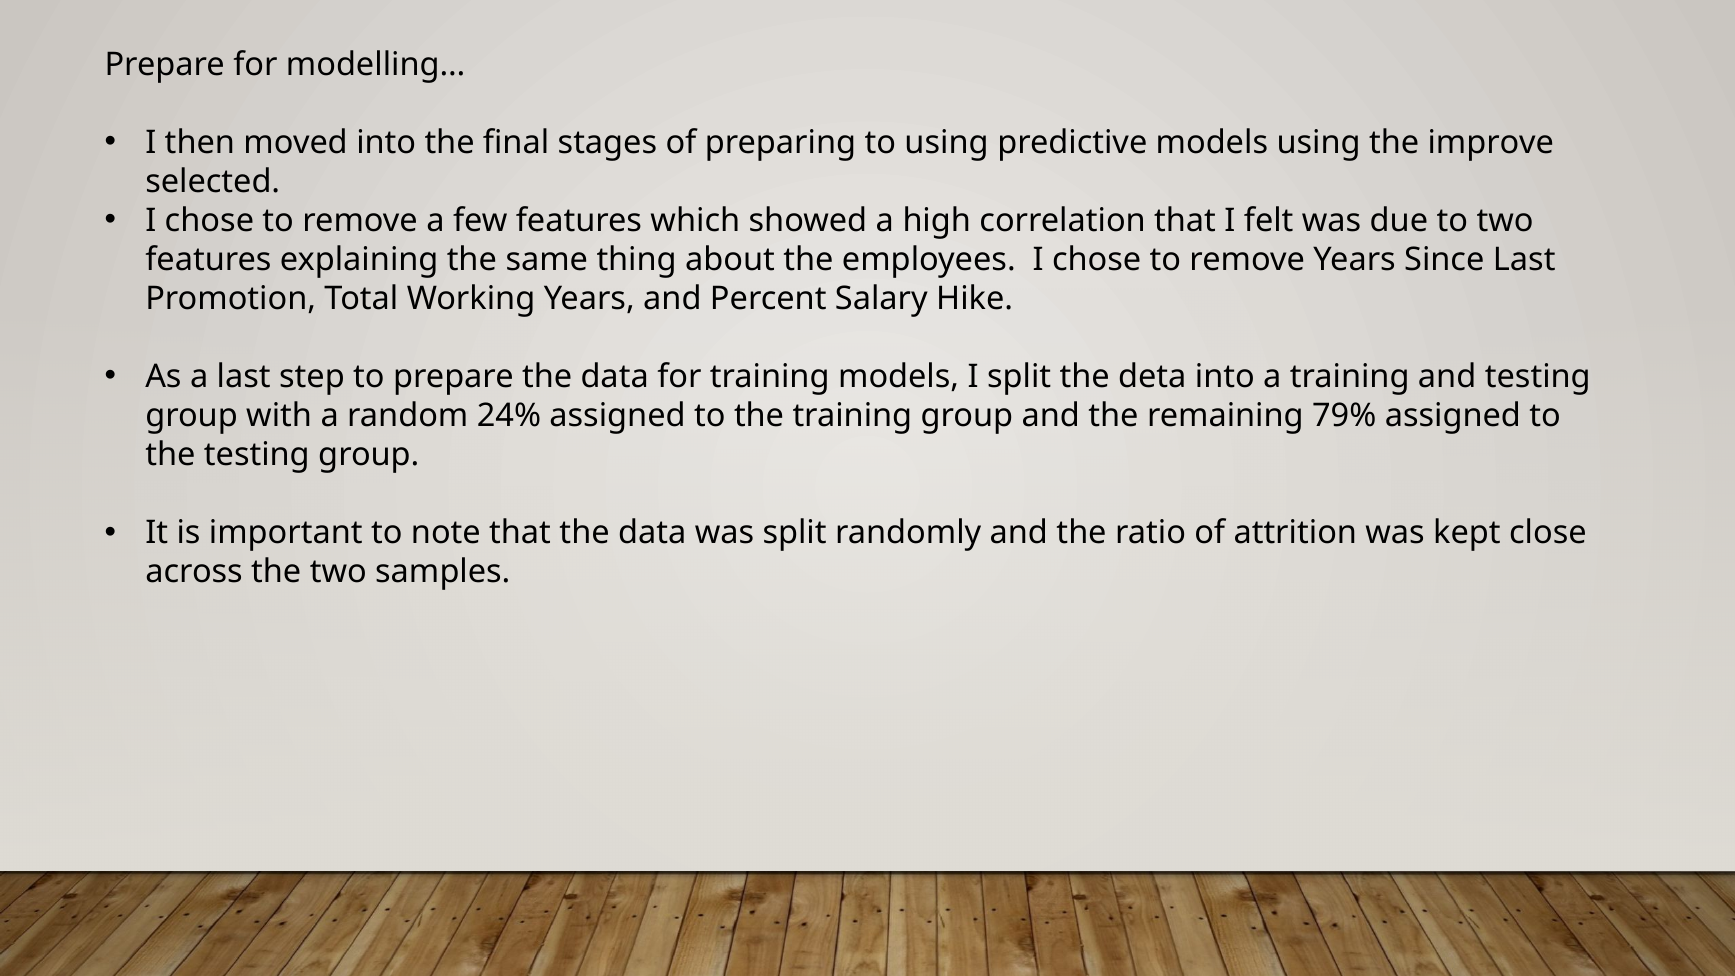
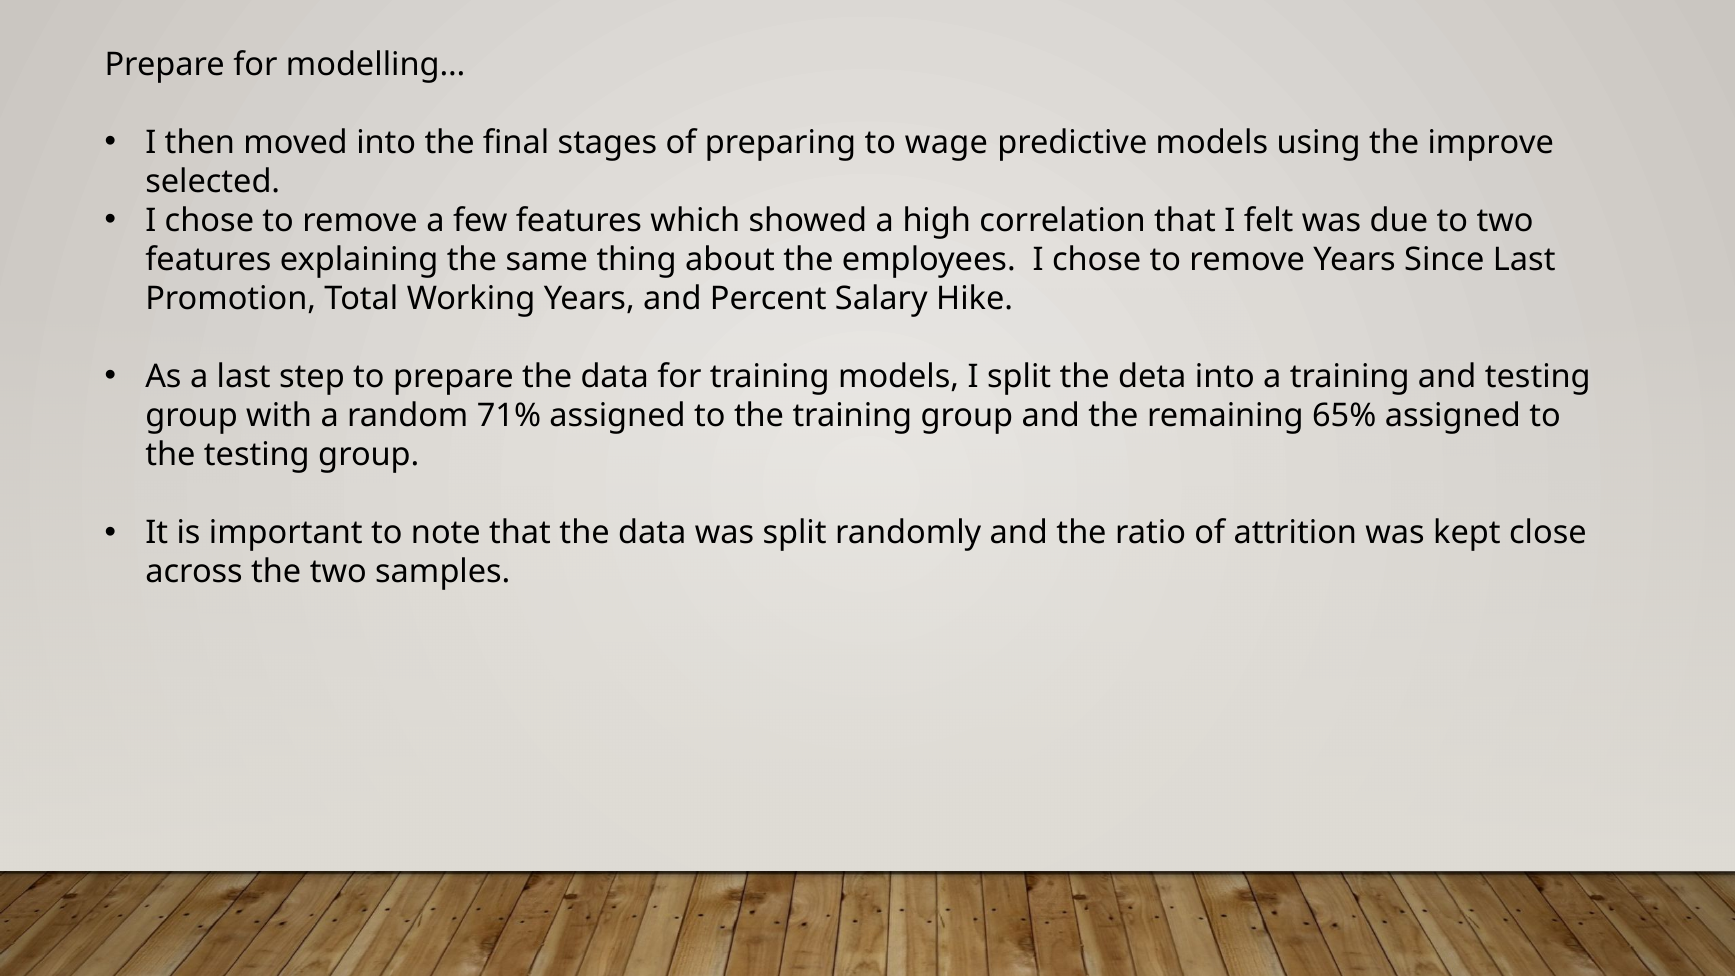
to using: using -> wage
24%: 24% -> 71%
79%: 79% -> 65%
